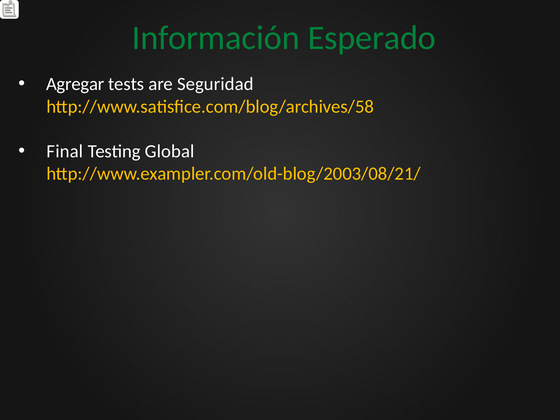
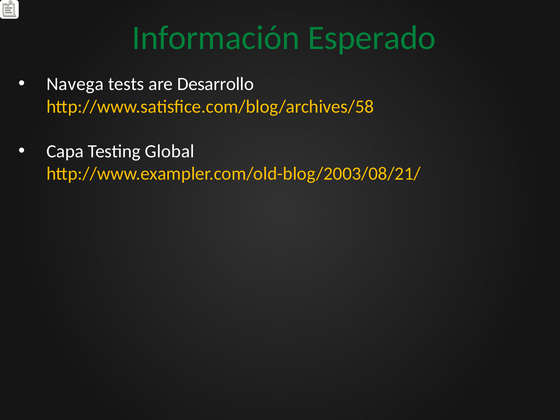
Agregar: Agregar -> Navega
Seguridad: Seguridad -> Desarrollo
Final: Final -> Capa
